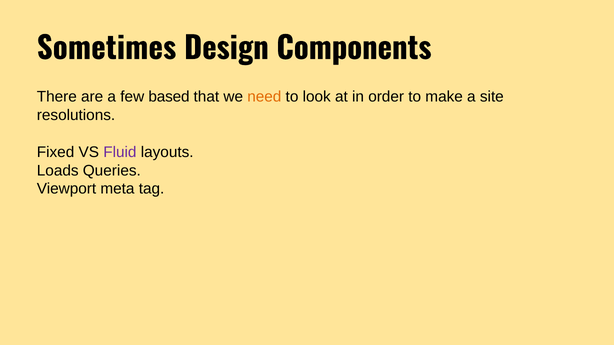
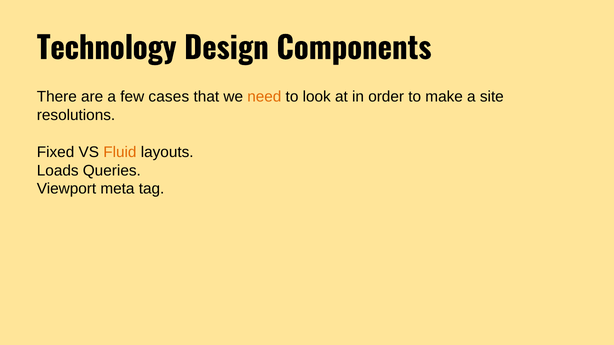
Sometimes: Sometimes -> Technology
based: based -> cases
Fluid colour: purple -> orange
